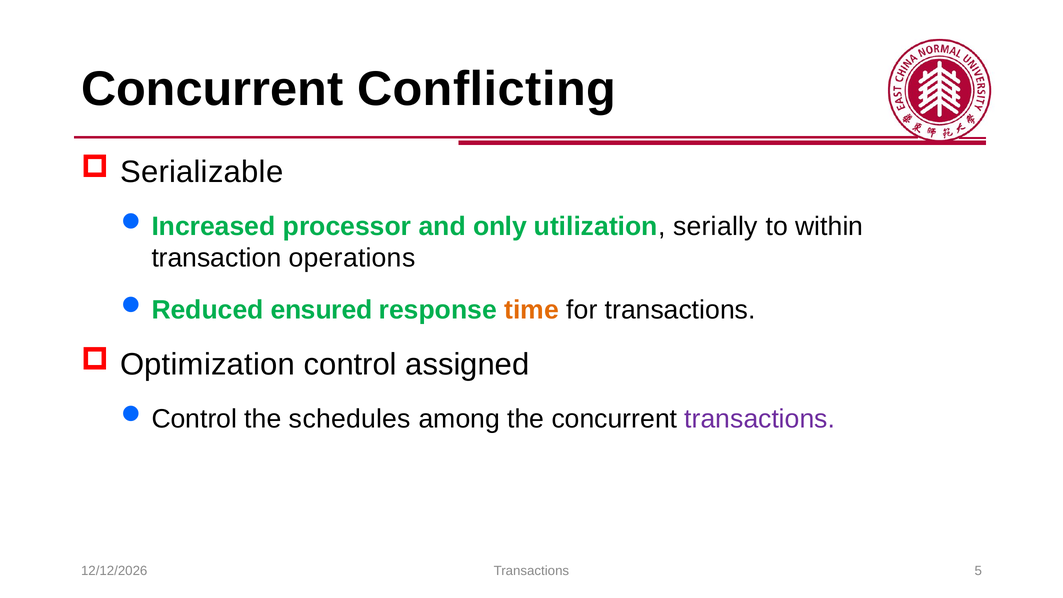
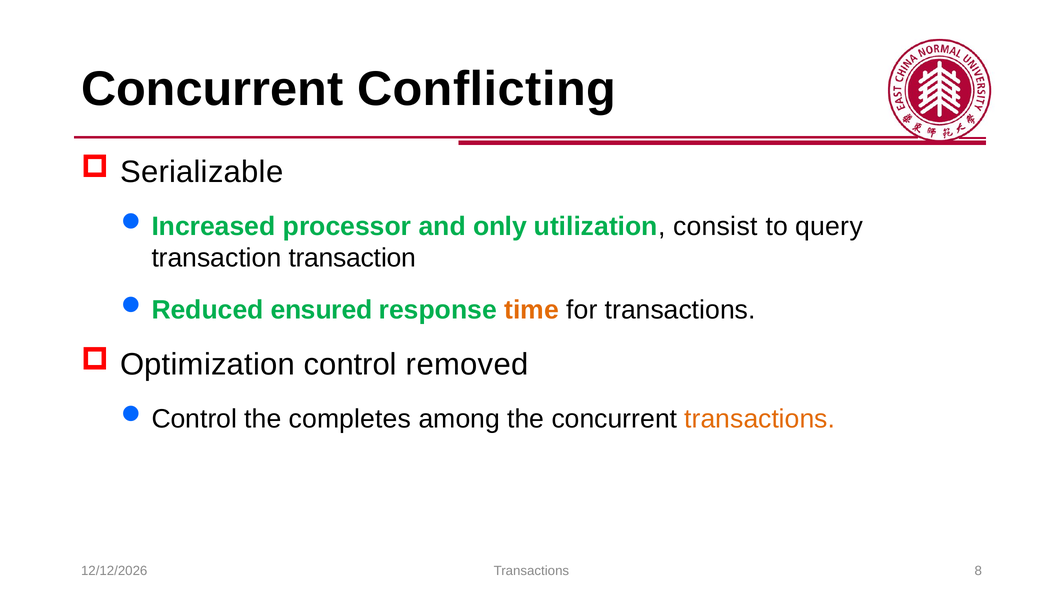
serially: serially -> consist
within: within -> query
transaction operations: operations -> transaction
assigned: assigned -> removed
schedules: schedules -> completes
transactions at (760, 419) colour: purple -> orange
5: 5 -> 8
